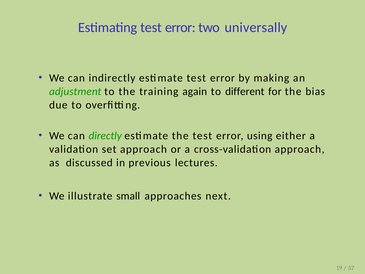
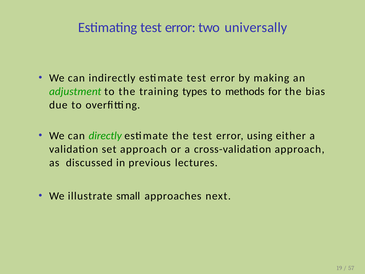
again: again -> types
different: different -> methods
